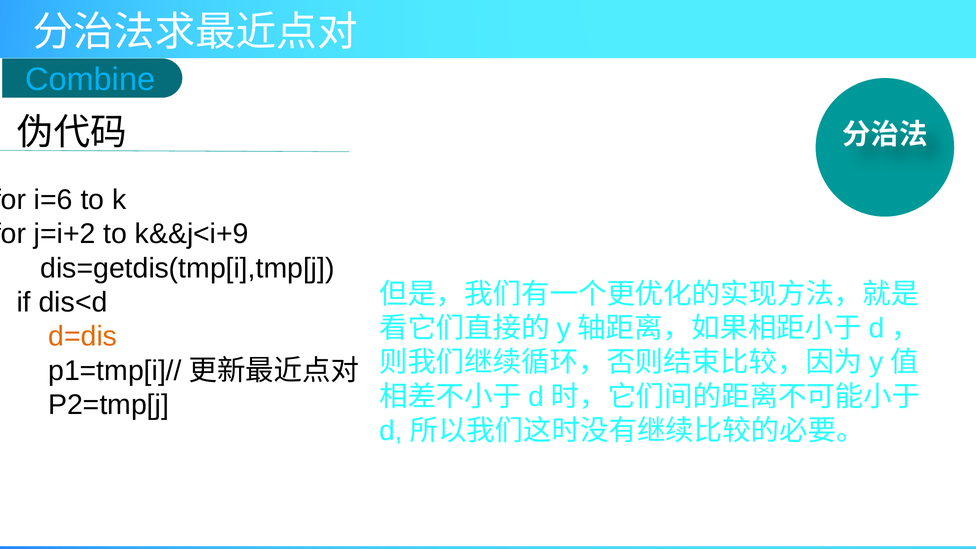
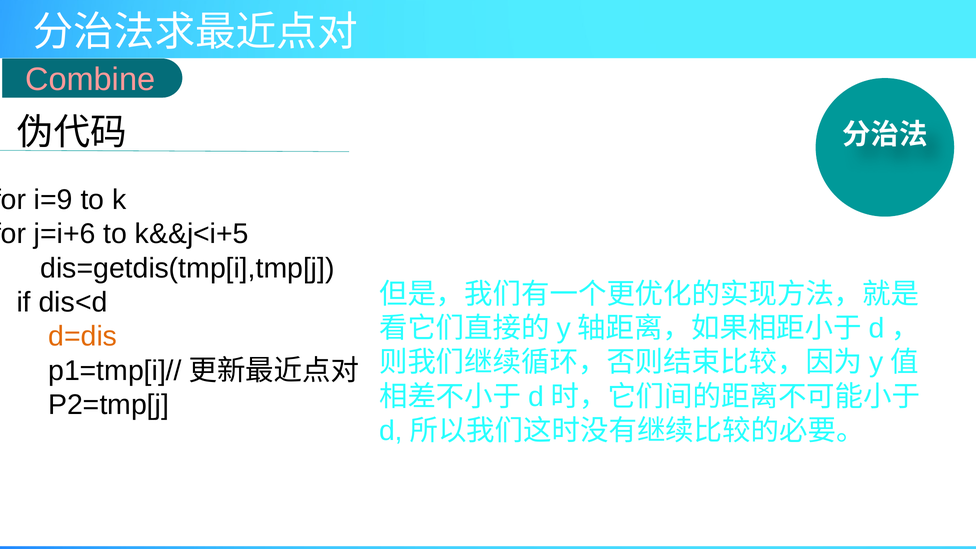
Combine colour: light blue -> pink
i=6: i=6 -> i=9
j=i+2: j=i+2 -> j=i+6
k&&j<i+9: k&&j<i+9 -> k&&j<i+5
